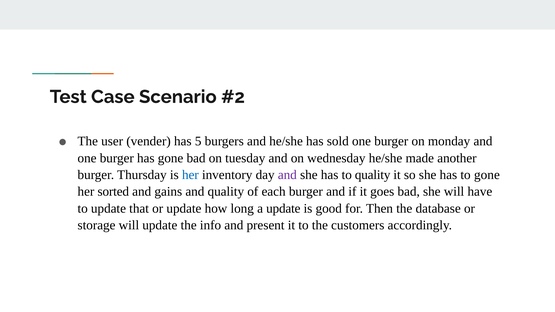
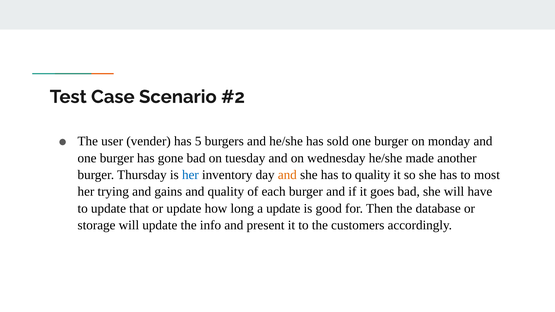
and at (287, 175) colour: purple -> orange
to gone: gone -> most
sorted: sorted -> trying
